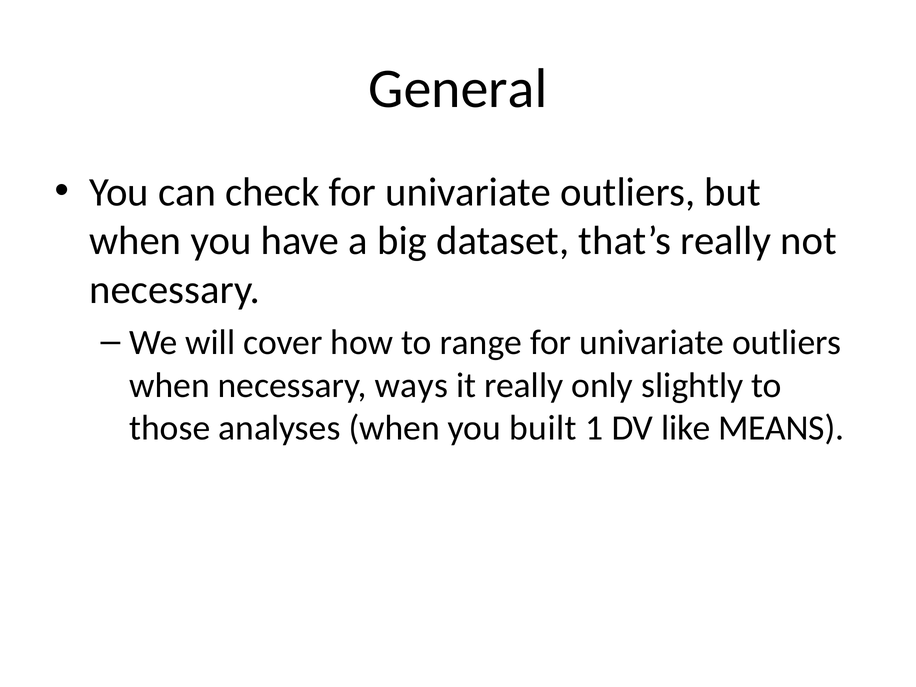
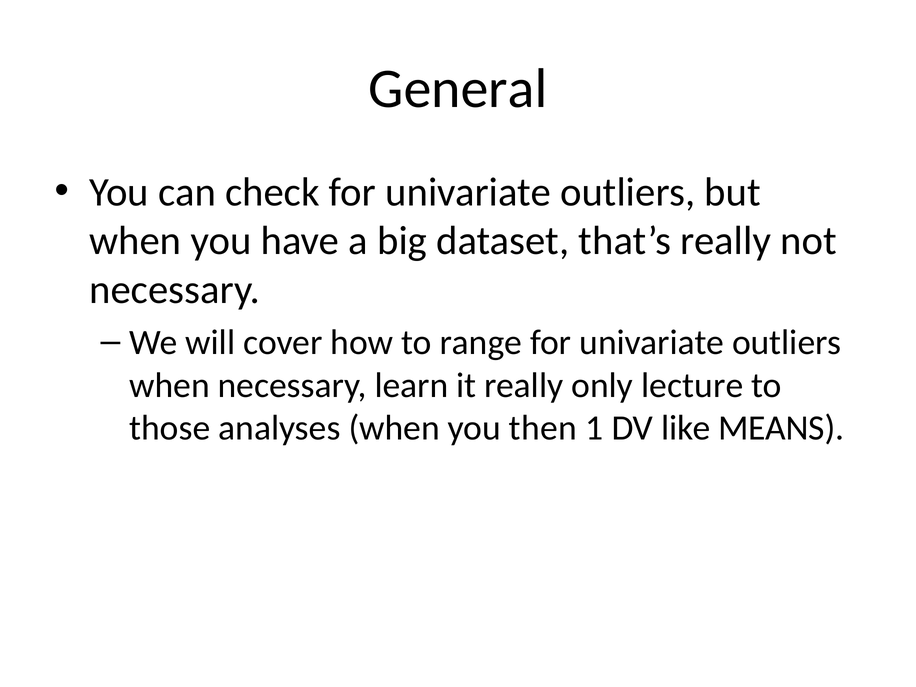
ways: ways -> learn
slightly: slightly -> lecture
built: built -> then
